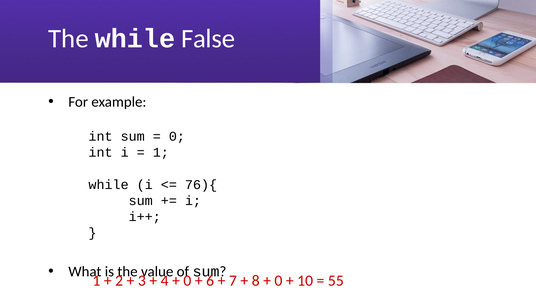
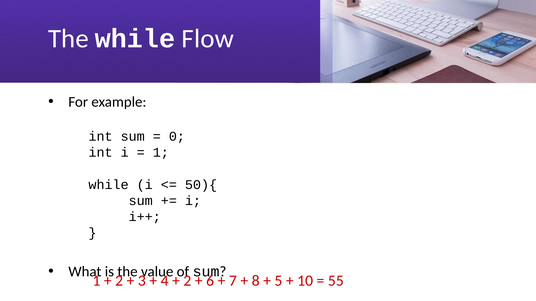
False: False -> Flow
76){: 76){ -> 50){
0 at (187, 281): 0 -> 2
0 at (278, 281): 0 -> 5
